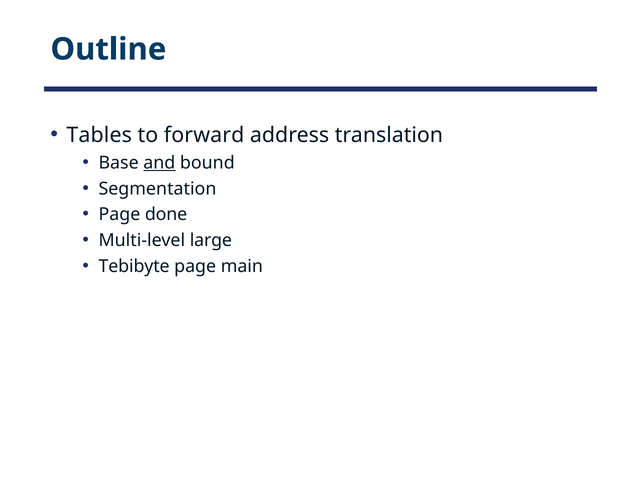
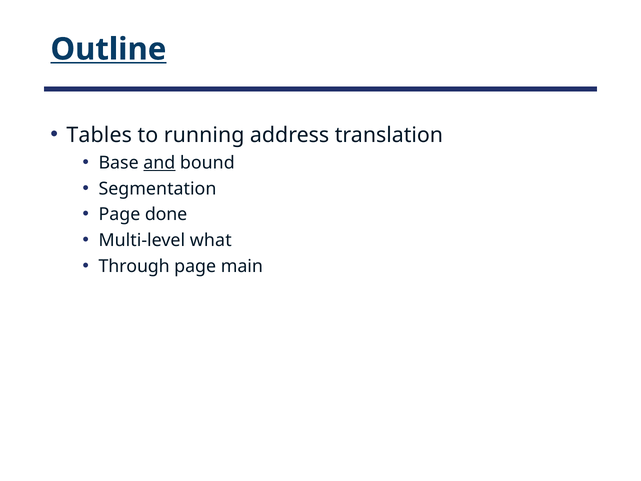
Outline underline: none -> present
forward: forward -> running
large: large -> what
Tebibyte: Tebibyte -> Through
